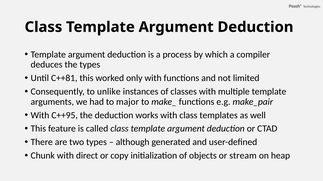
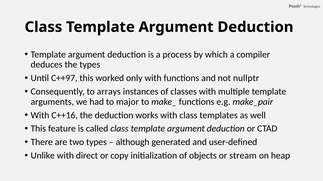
C++81: C++81 -> C++97
limited: limited -> nullptr
unlike: unlike -> arrays
C++95: C++95 -> C++16
Chunk: Chunk -> Unlike
